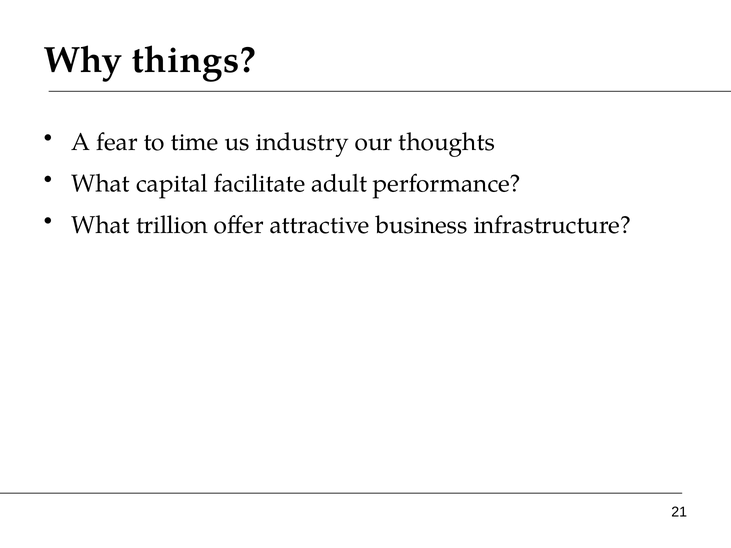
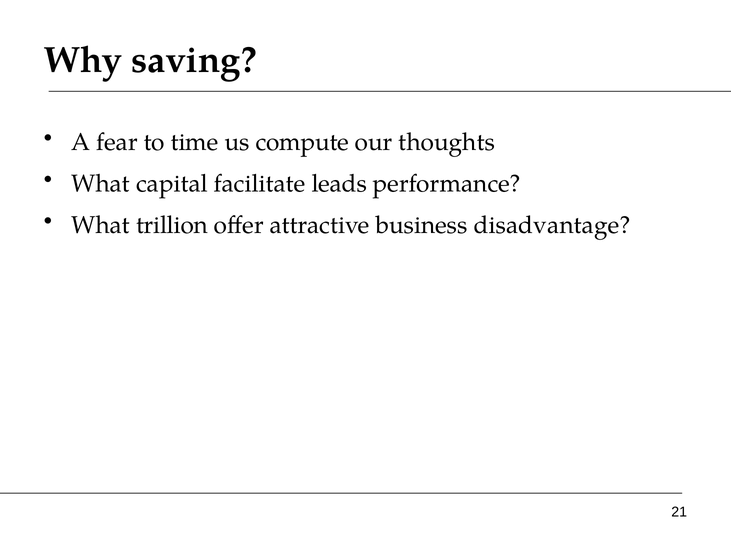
things: things -> saving
industry: industry -> compute
adult: adult -> leads
infrastructure: infrastructure -> disadvantage
